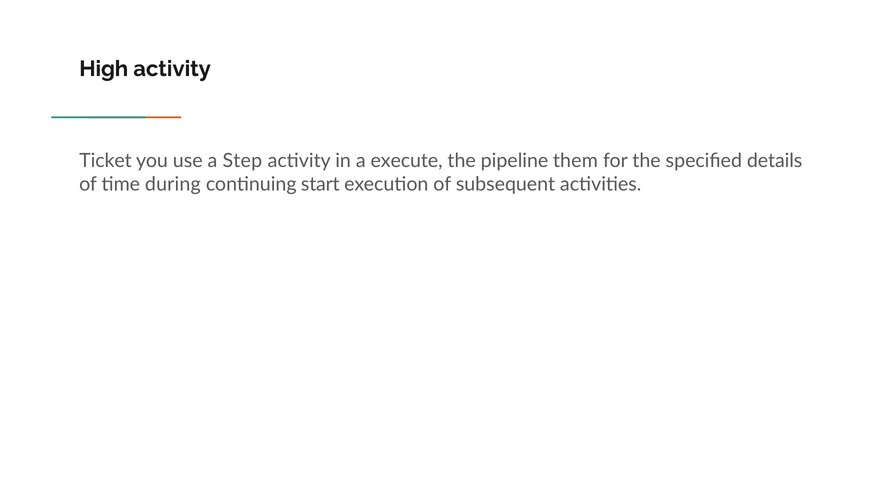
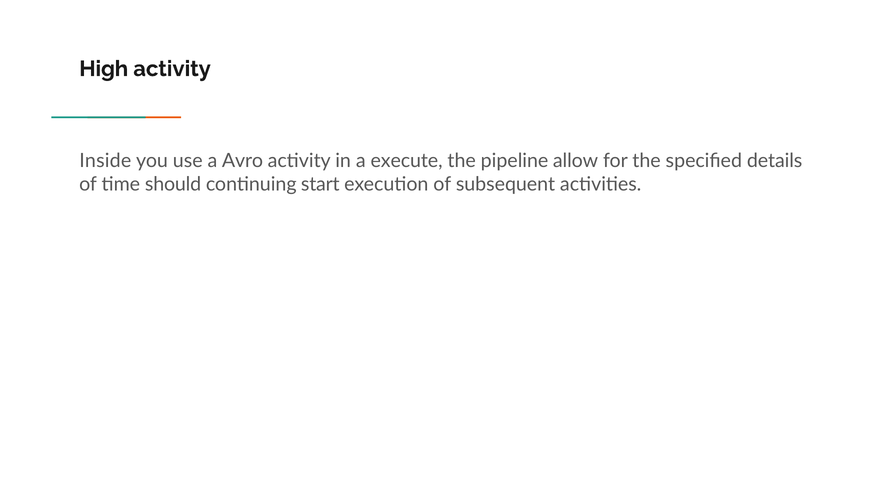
Ticket: Ticket -> Inside
Step: Step -> Avro
them: them -> allow
during: during -> should
